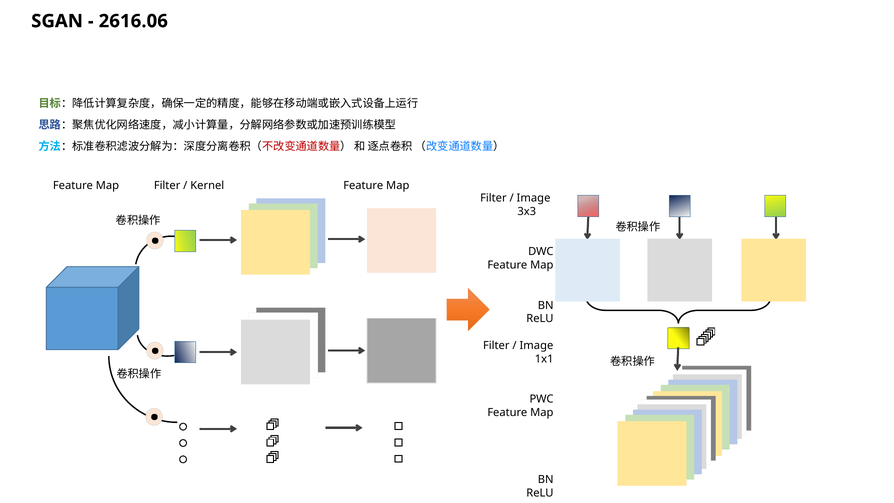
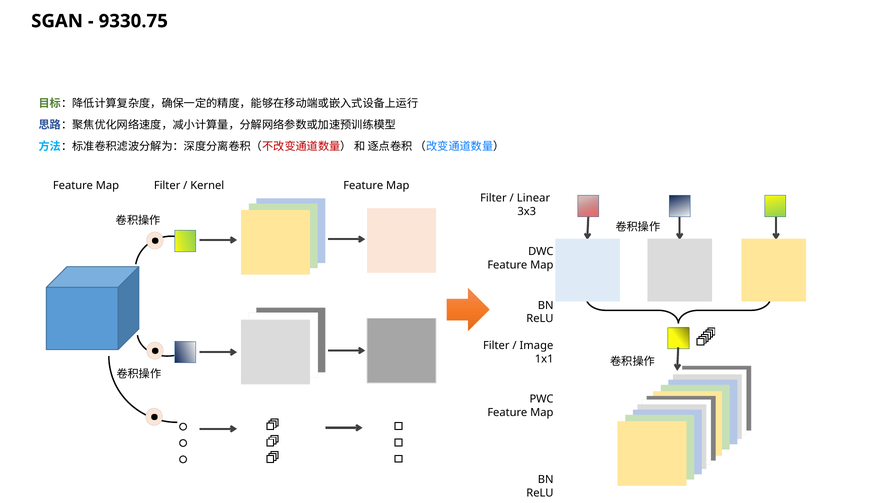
2616.06: 2616.06 -> 9330.75
Image at (534, 198): Image -> Linear
